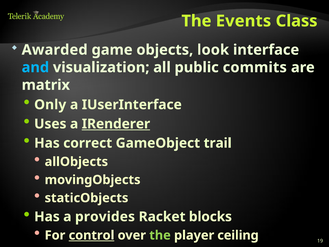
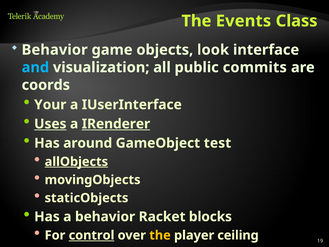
Awarded at (55, 50): Awarded -> Behavior
matrix: matrix -> coords
Only: Only -> Your
Uses underline: none -> present
correct: correct -> around
trail: trail -> test
allObjects underline: none -> present
a provides: provides -> behavior
the at (160, 235) colour: light green -> yellow
